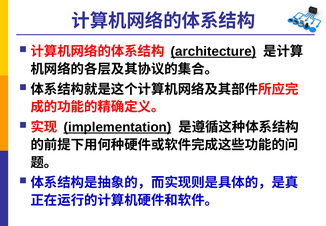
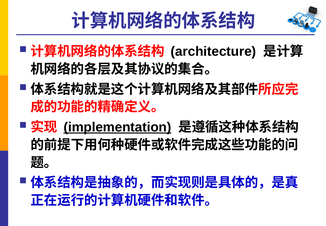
architecture underline: present -> none
